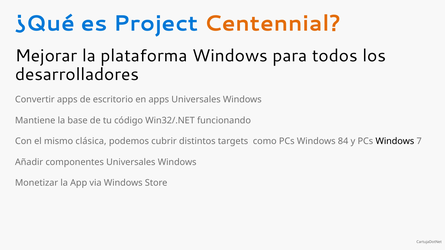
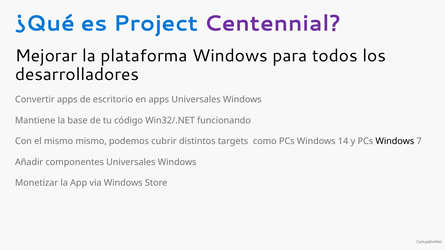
Centennial colour: orange -> purple
mismo clásica: clásica -> mismo
84: 84 -> 14
